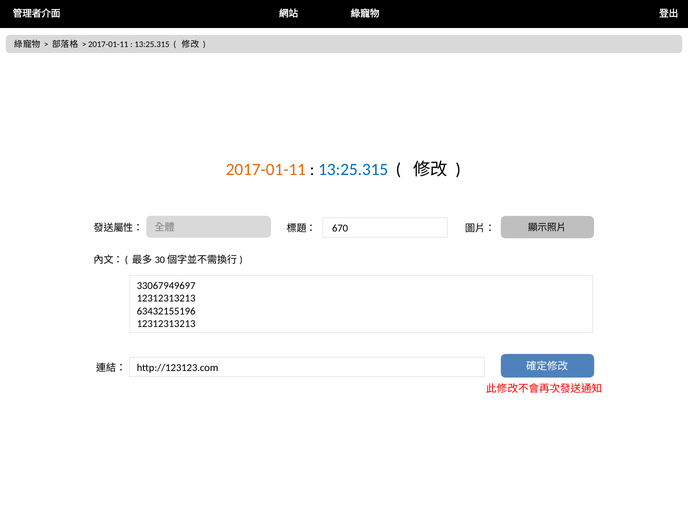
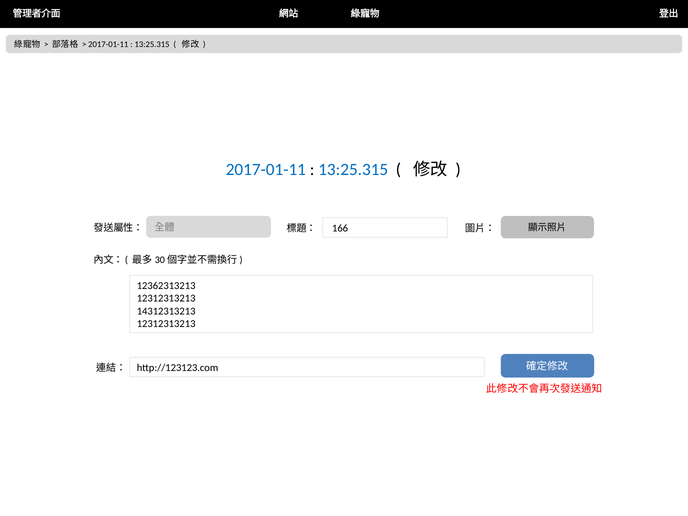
2017-01-11 at (266, 169) colour: orange -> blue
670: 670 -> 166
33067949697: 33067949697 -> 12362313213
63432155196: 63432155196 -> 14312313213
